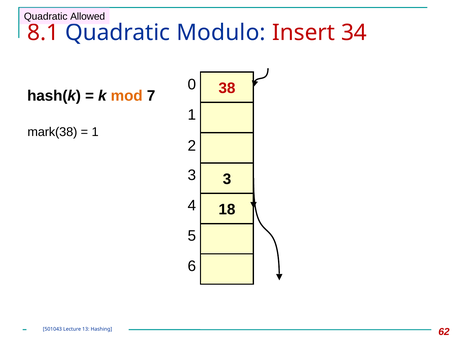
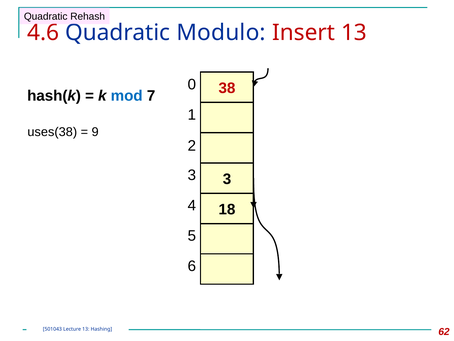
Allowed: Allowed -> Rehash
8.1: 8.1 -> 4.6
Insert 34: 34 -> 13
mod colour: orange -> blue
mark(38: mark(38 -> uses(38
1 at (95, 132): 1 -> 9
